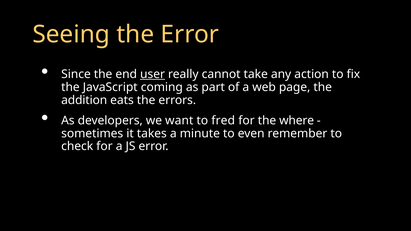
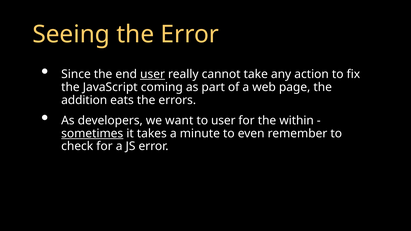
to fred: fred -> user
where: where -> within
sometimes underline: none -> present
